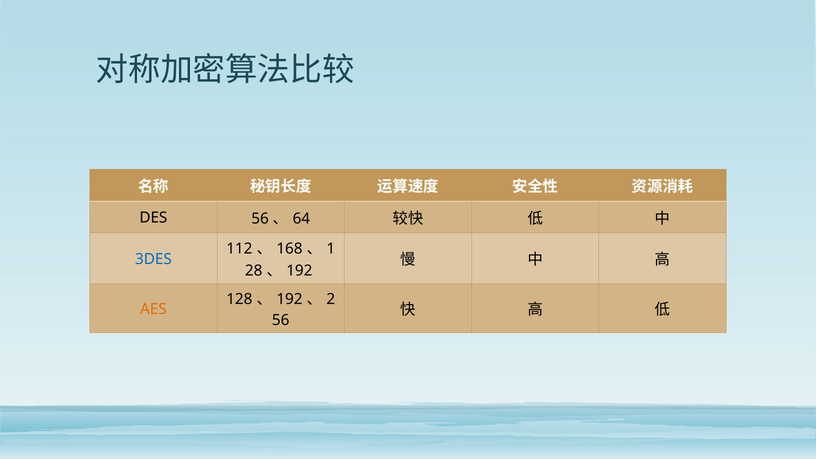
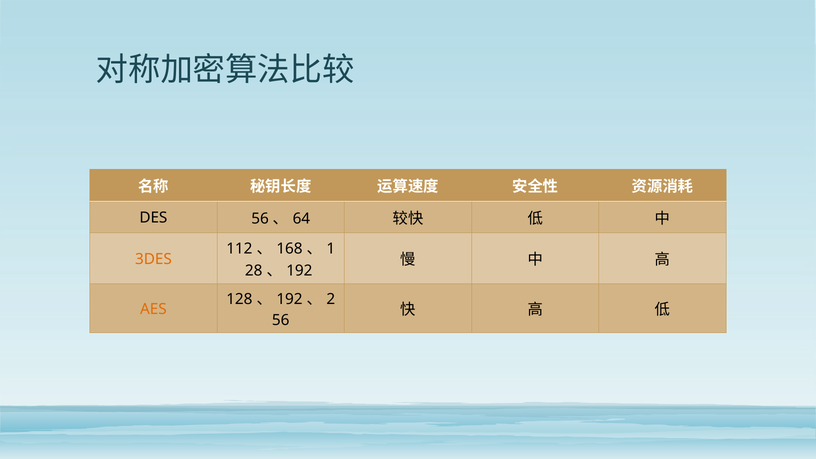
3DES colour: blue -> orange
